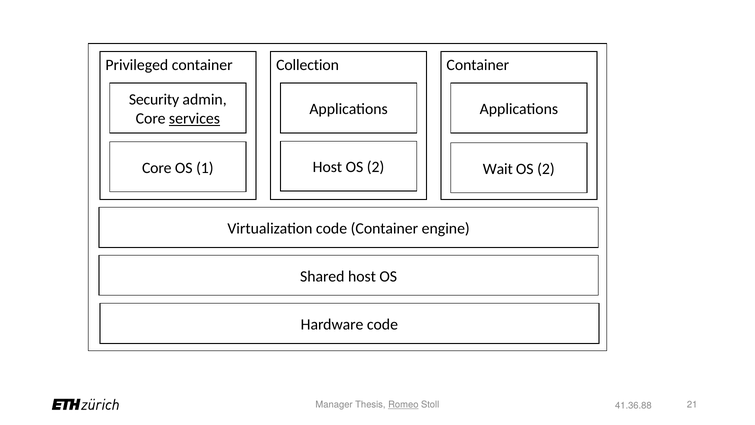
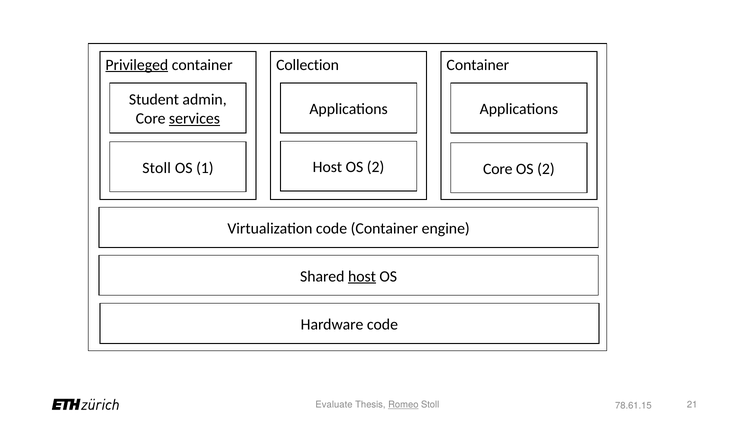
Privileged underline: none -> present
Security: Security -> Student
Core at (157, 168): Core -> Stoll
Wait at (498, 169): Wait -> Core
host at (362, 276) underline: none -> present
Manager: Manager -> Evaluate
41.36.88: 41.36.88 -> 78.61.15
